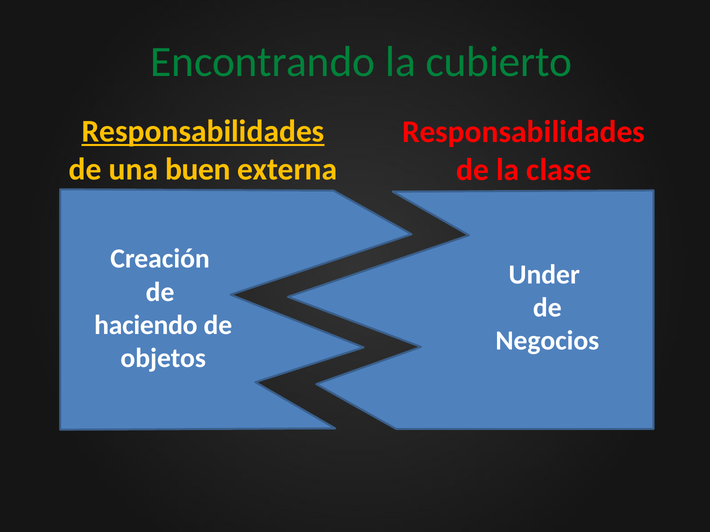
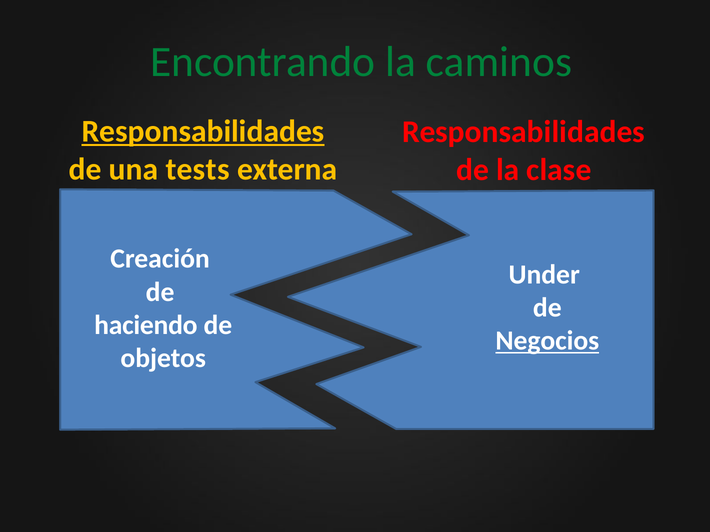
cubierto: cubierto -> caminos
buen: buen -> tests
Negocios underline: none -> present
